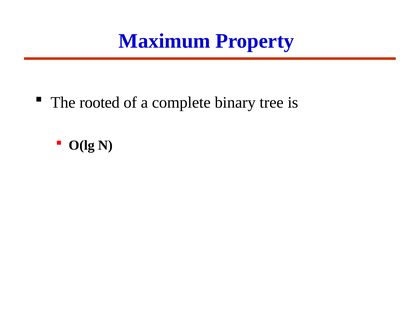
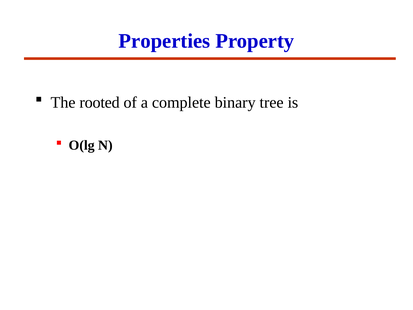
Maximum: Maximum -> Properties
